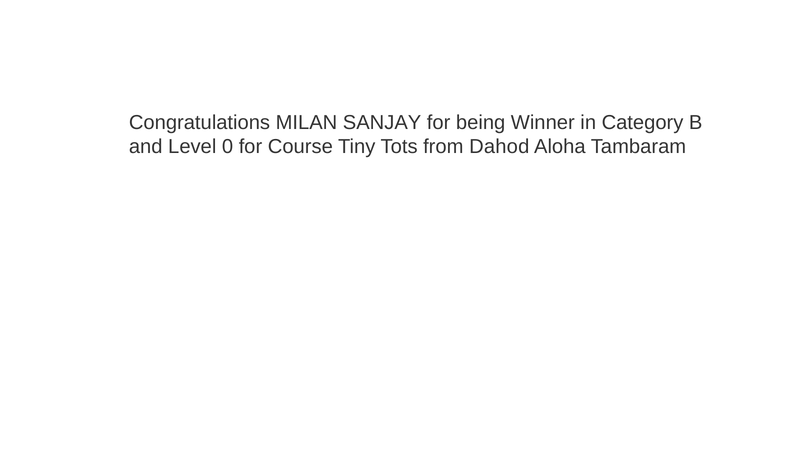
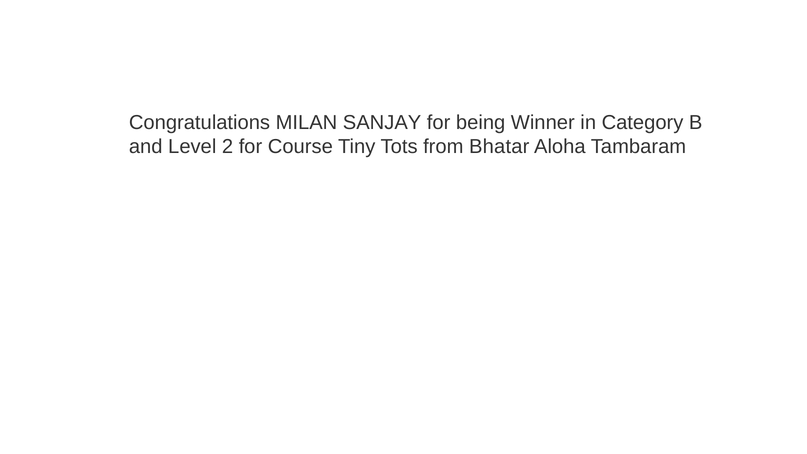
0: 0 -> 2
Dahod: Dahod -> Bhatar
